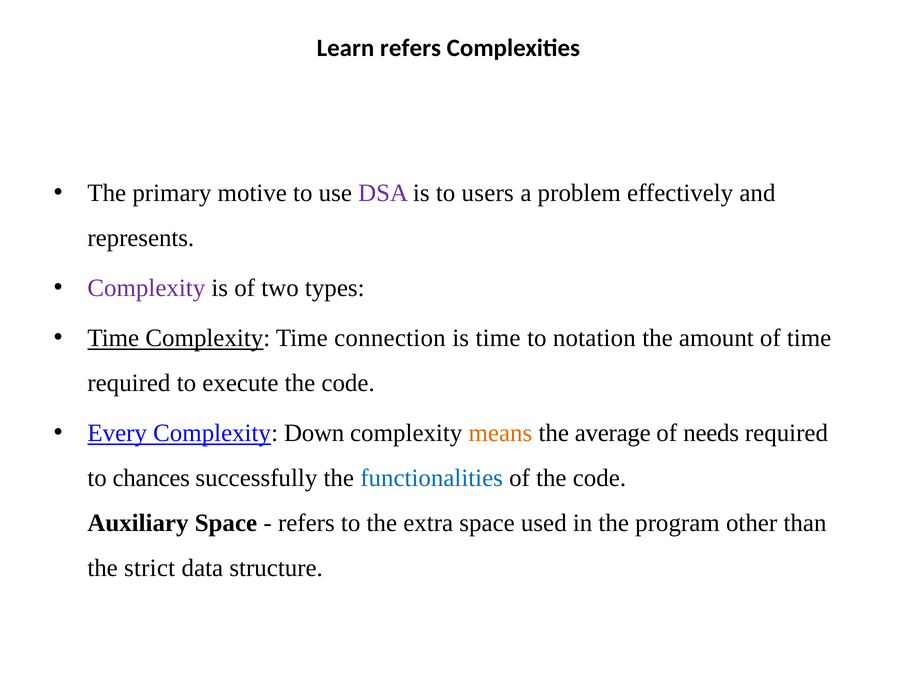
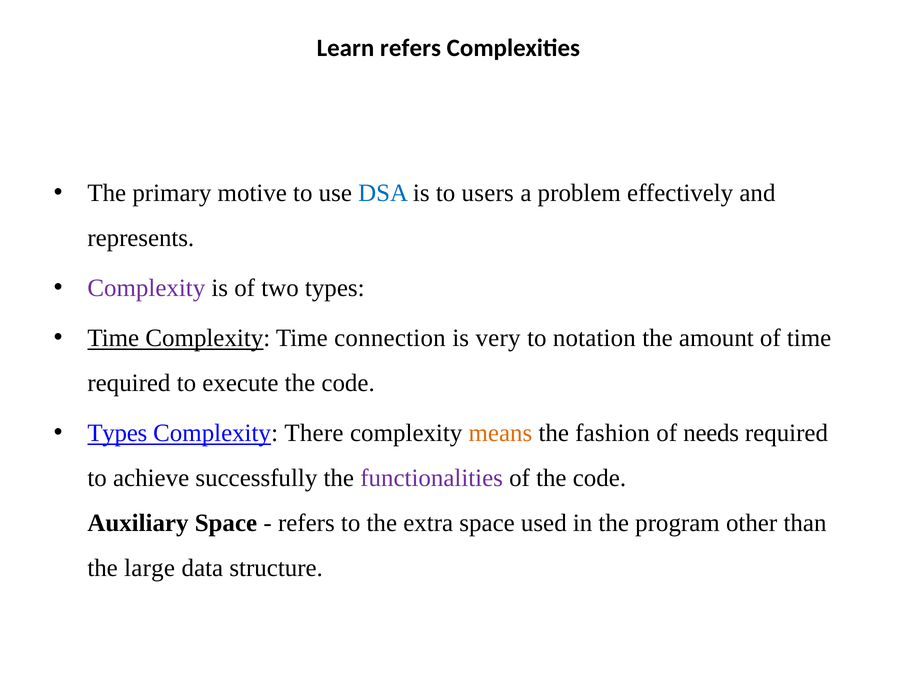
DSA colour: purple -> blue
is time: time -> very
Every at (117, 433): Every -> Types
Down: Down -> There
average: average -> fashion
chances: chances -> achieve
functionalities colour: blue -> purple
strict: strict -> large
